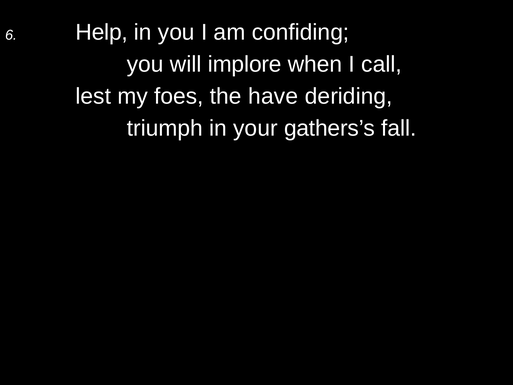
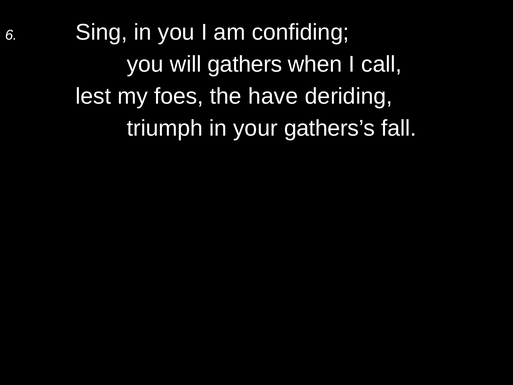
Help: Help -> Sing
implore: implore -> gathers
